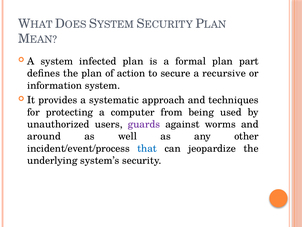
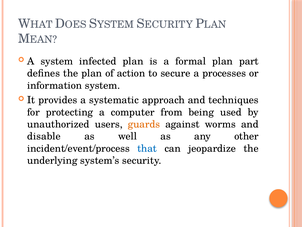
recursive: recursive -> processes
guards colour: purple -> orange
around: around -> disable
